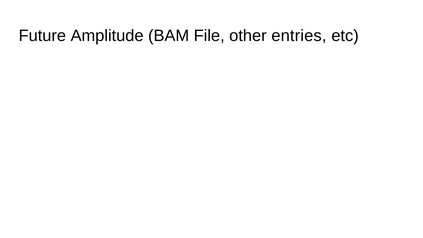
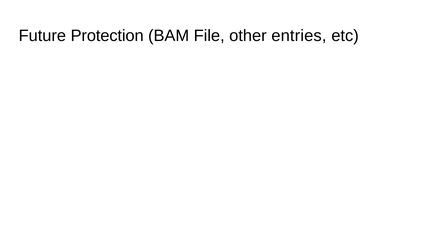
Amplitude: Amplitude -> Protection
